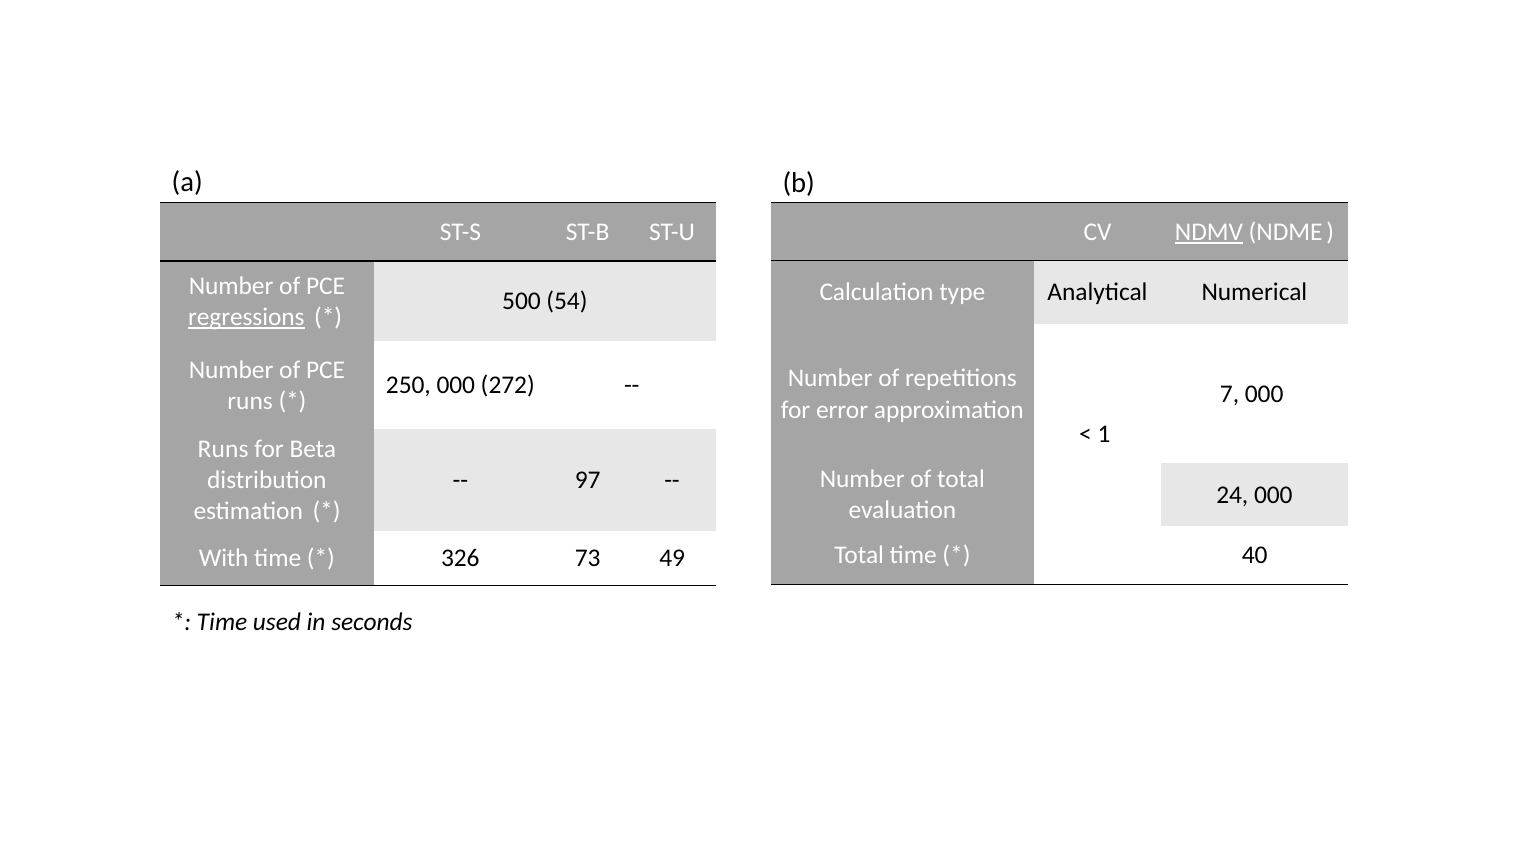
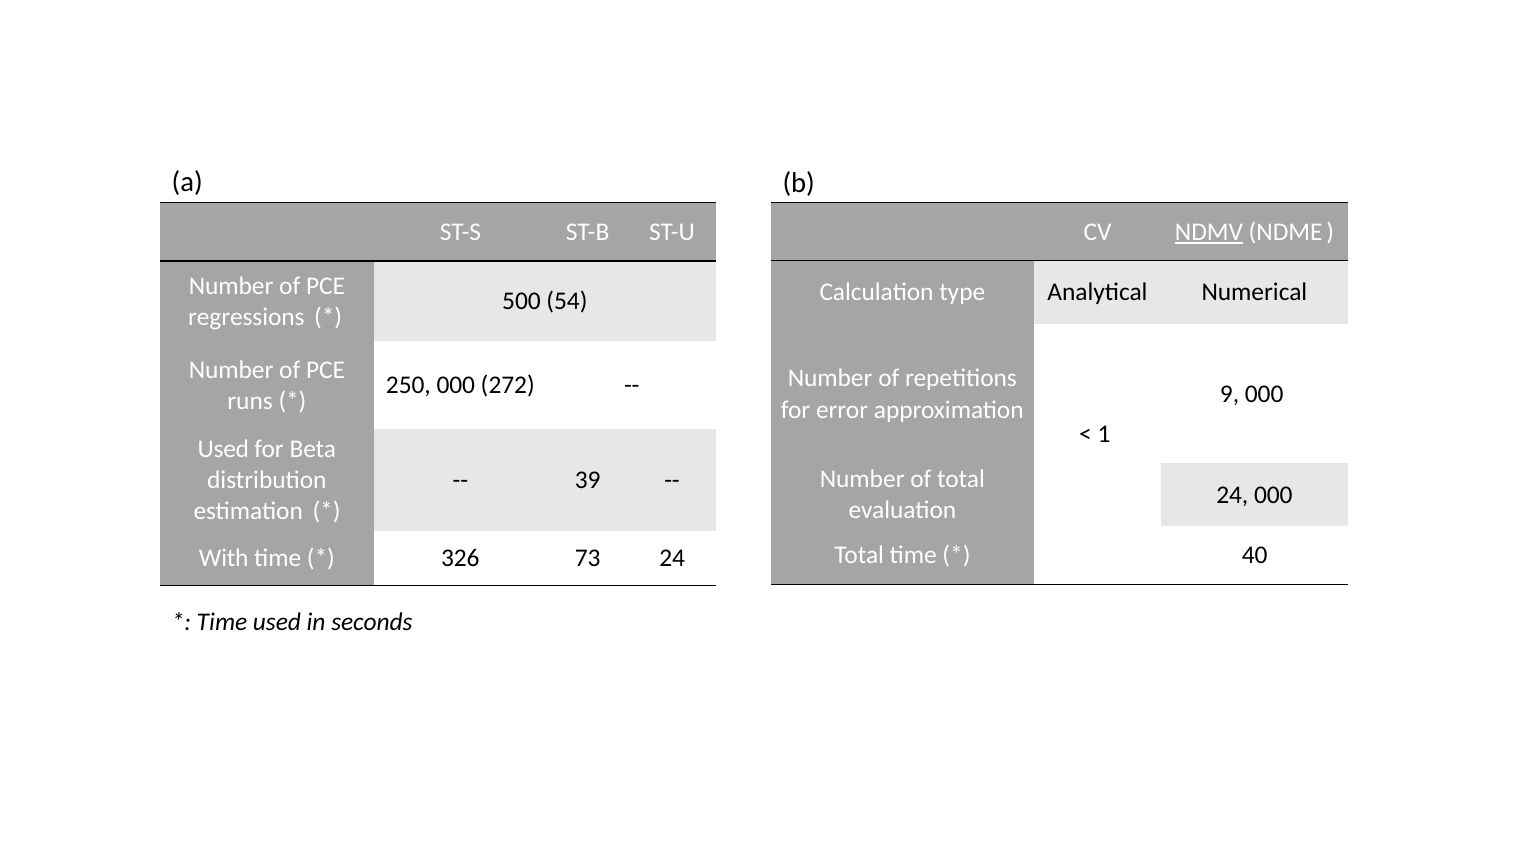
regressions underline: present -> none
7: 7 -> 9
Runs at (223, 449): Runs -> Used
97: 97 -> 39
73 49: 49 -> 24
